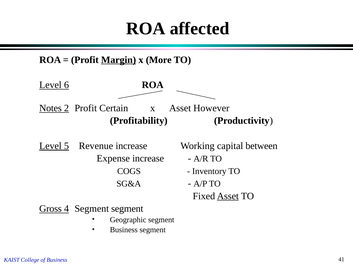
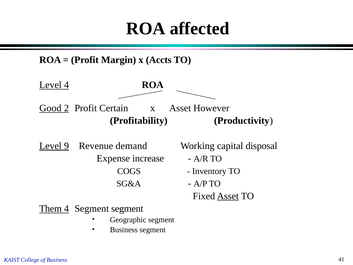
Margin underline: present -> none
More: More -> Accts
Level 6: 6 -> 4
Notes: Notes -> Good
5: 5 -> 9
Revenue increase: increase -> demand
between: between -> disposal
Gross: Gross -> Them
